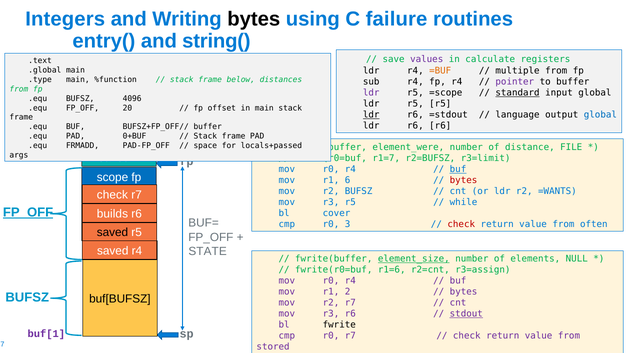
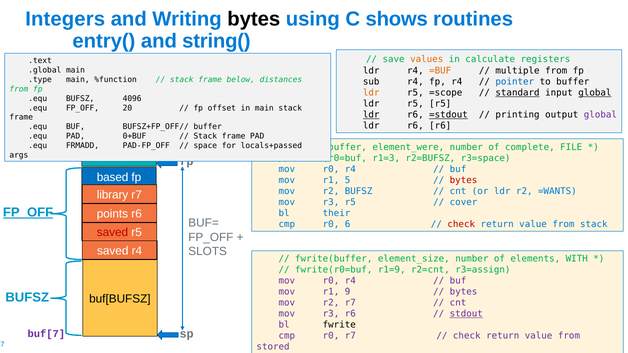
failure: failure -> shows
values colour: purple -> orange
pointer colour: purple -> blue
ldr at (371, 93) colour: purple -> orange
global at (595, 93) underline: none -> present
=stdout underline: none -> present
language: language -> printing
global at (600, 115) colour: blue -> purple
distance: distance -> complete
r1=7: r1=7 -> r1=3
r3=limit: r3=limit -> r3=space
buf at (458, 170) underline: present -> none
scope: scope -> based
6: 6 -> 5
check at (112, 195): check -> library
while: while -> cover
builds: builds -> points
cover: cover -> their
3: 3 -> 6
from often: often -> stack
saved at (112, 232) colour: black -> red
STATE: STATE -> SLOTS
element_size underline: present -> none
NULL: NULL -> WITH
r1=6: r1=6 -> r1=9
2: 2 -> 9
buf[1: buf[1 -> buf[7
